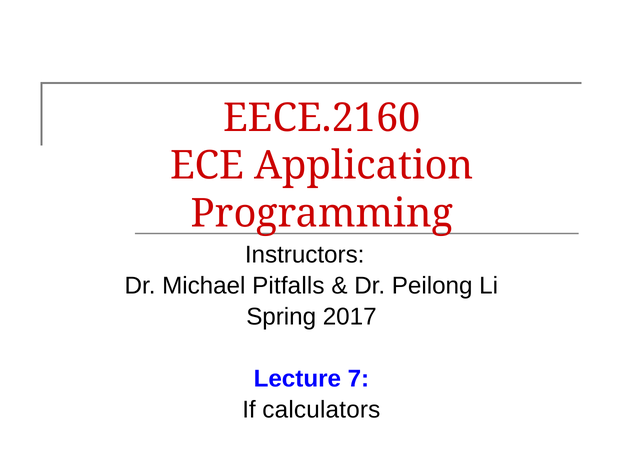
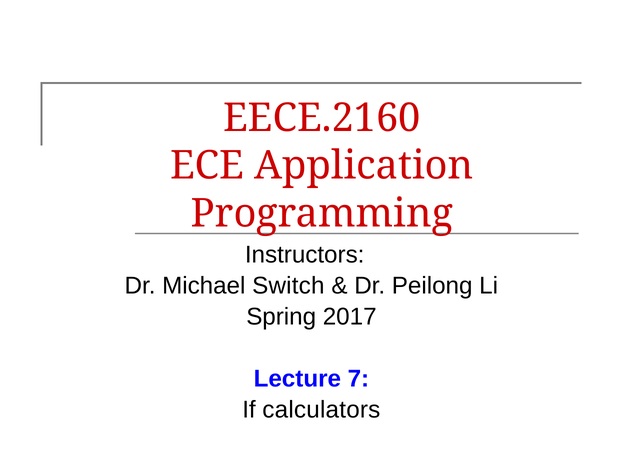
Pitfalls: Pitfalls -> Switch
